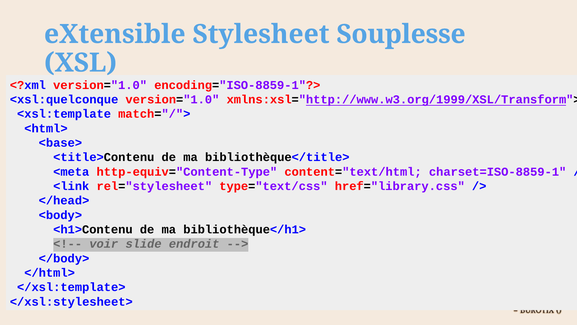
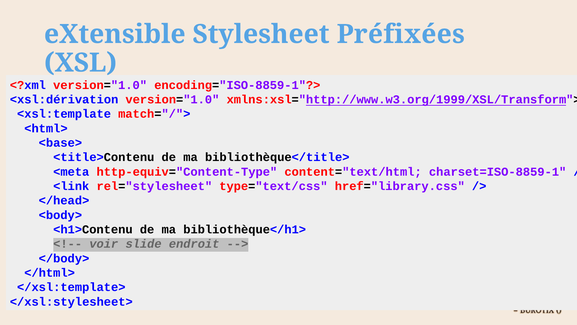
Souplesse: Souplesse -> Préfixées
<xsl:quelconque: <xsl:quelconque -> <xsl:dérivation
